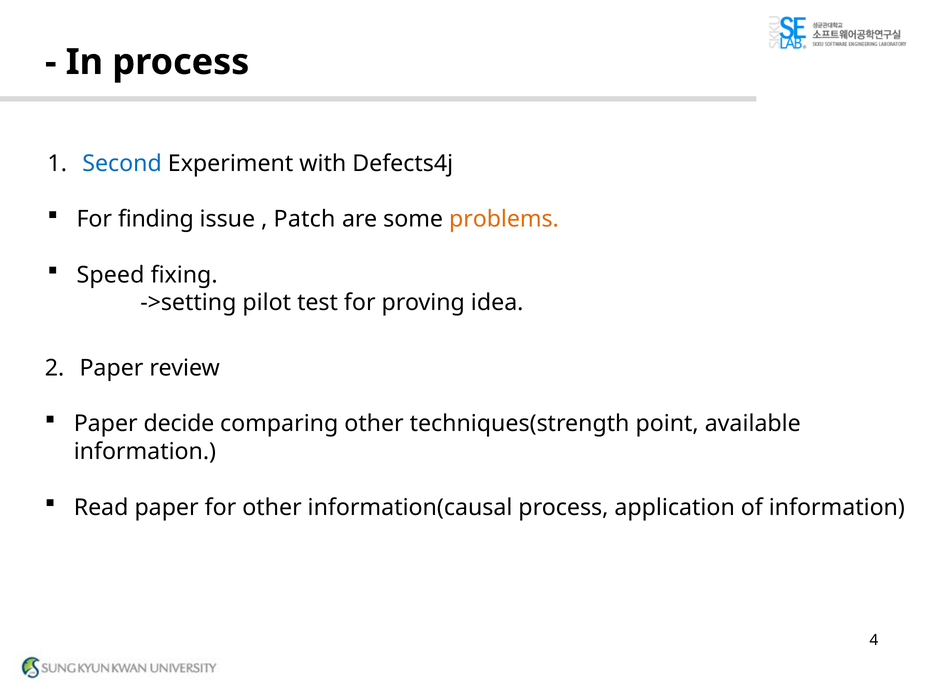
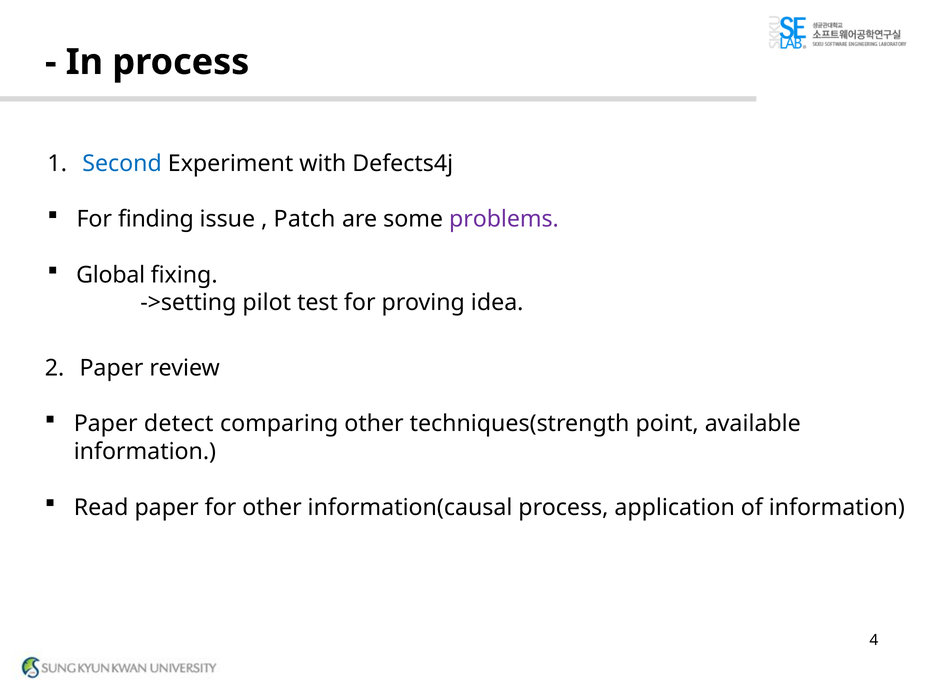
problems colour: orange -> purple
Speed: Speed -> Global
decide: decide -> detect
